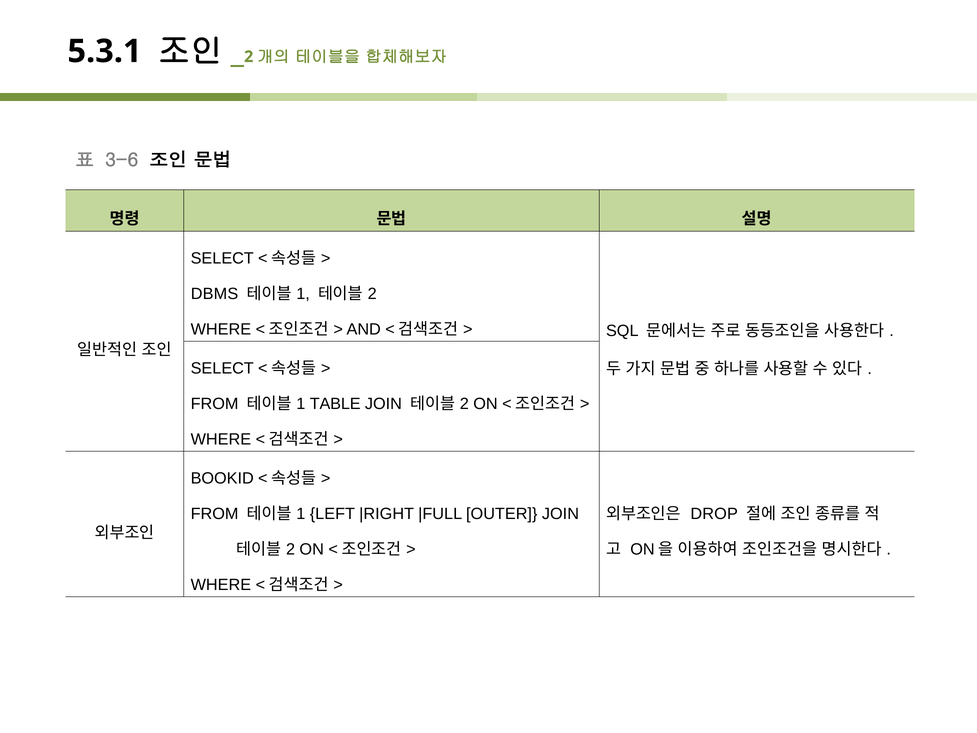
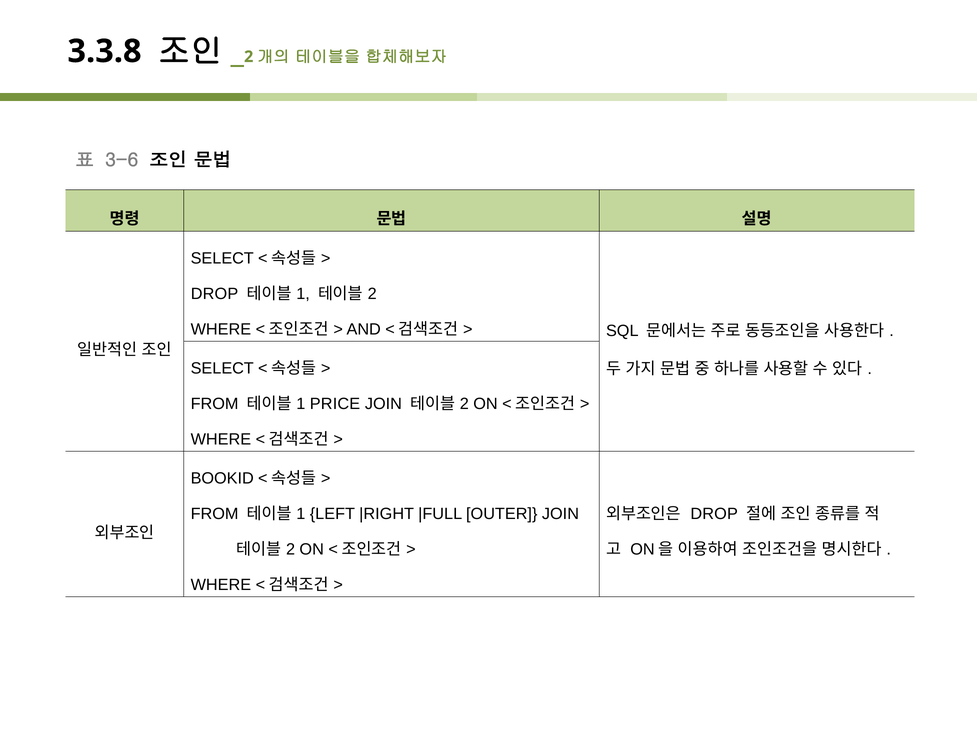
5.3.1: 5.3.1 -> 3.3.8
DBMS at (215, 294): DBMS -> DROP
TABLE: TABLE -> PRICE
